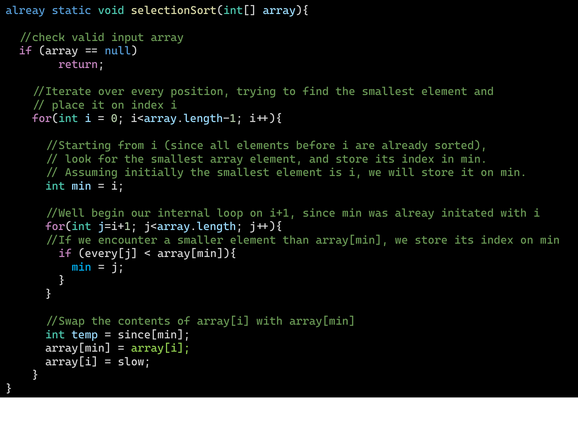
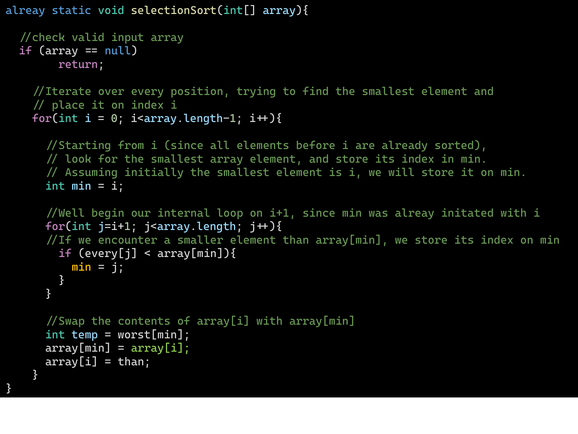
min at (82, 267) colour: light blue -> yellow
since[min: since[min -> worst[min
slow at (134, 361): slow -> than
